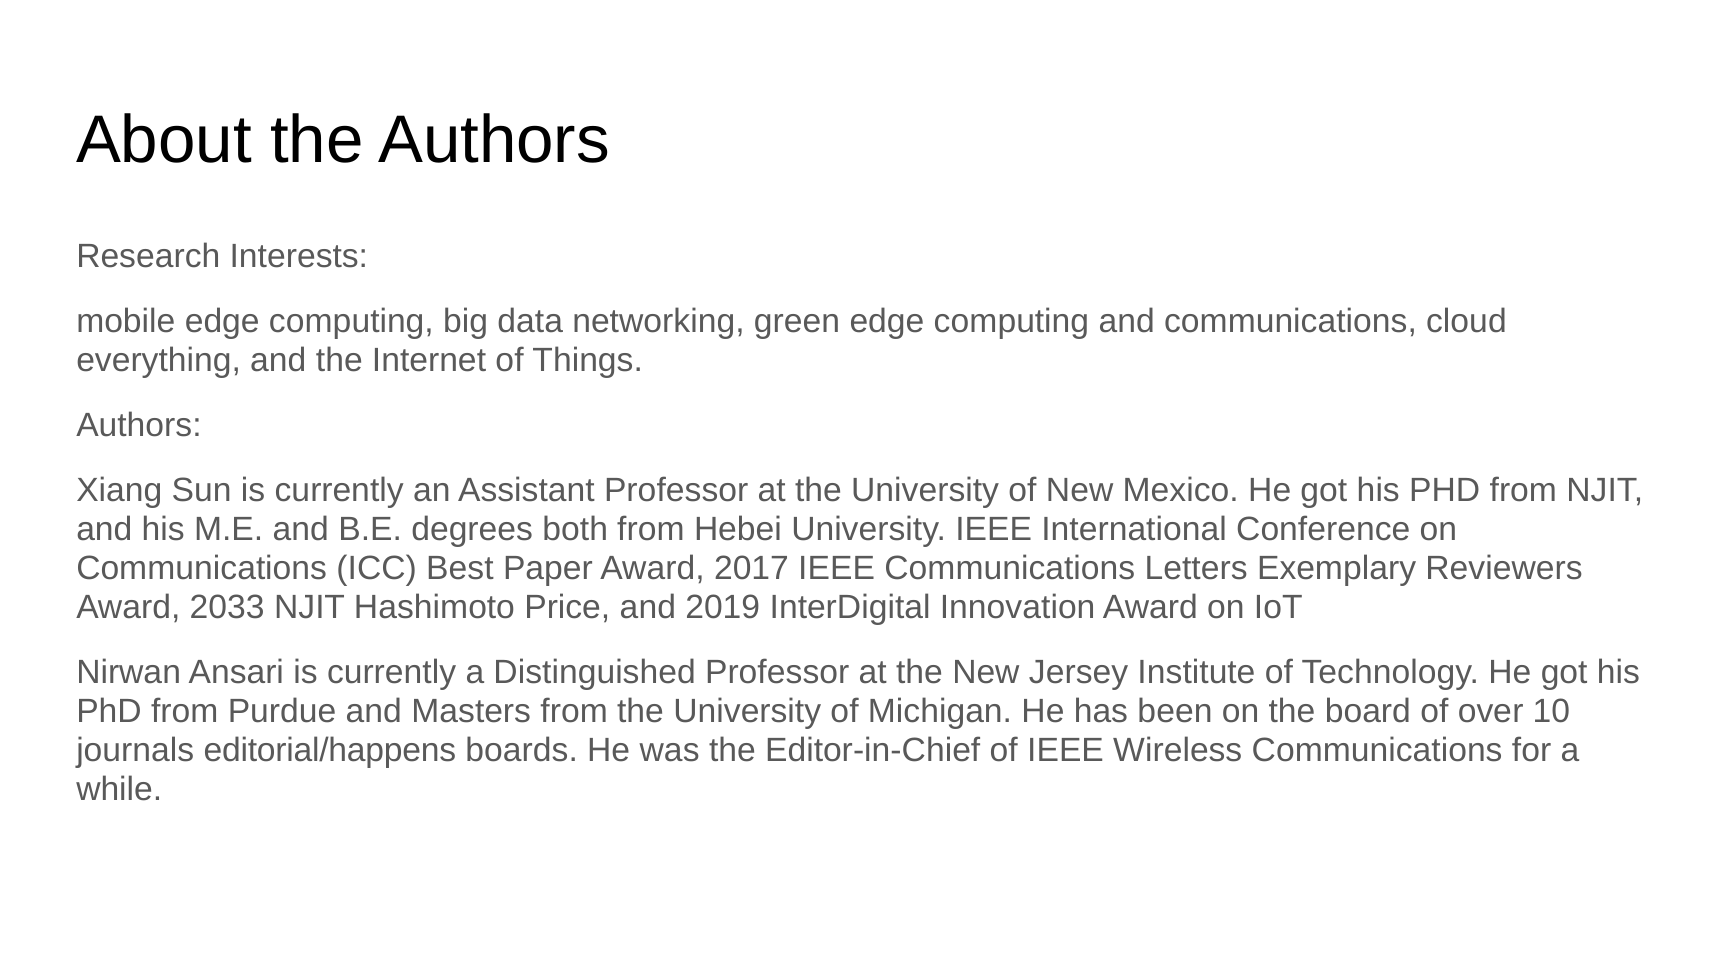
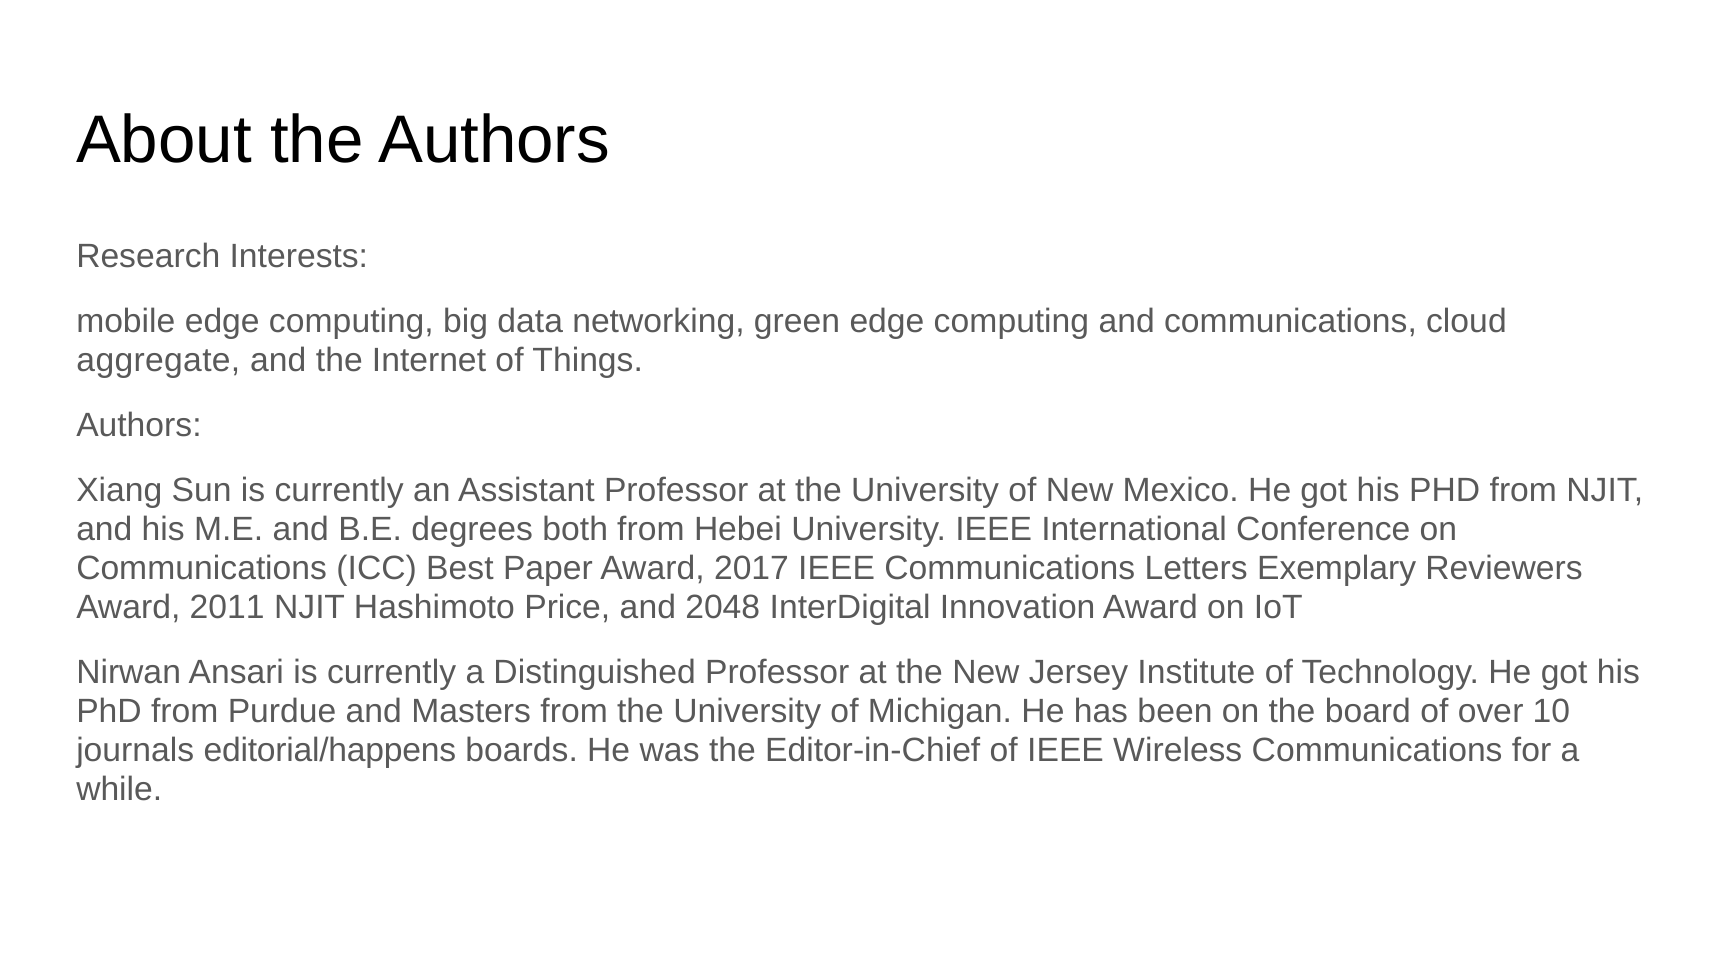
everything: everything -> aggregate
2033: 2033 -> 2011
2019: 2019 -> 2048
